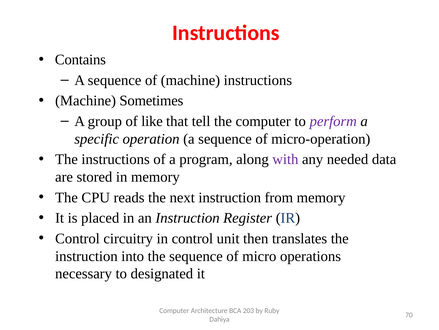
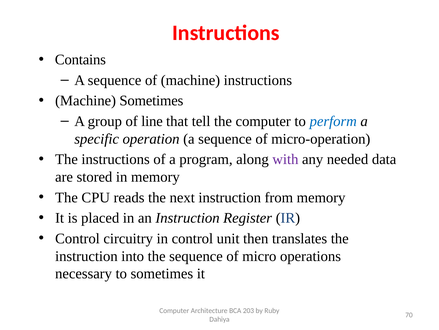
like: like -> line
perform colour: purple -> blue
to designated: designated -> sometimes
